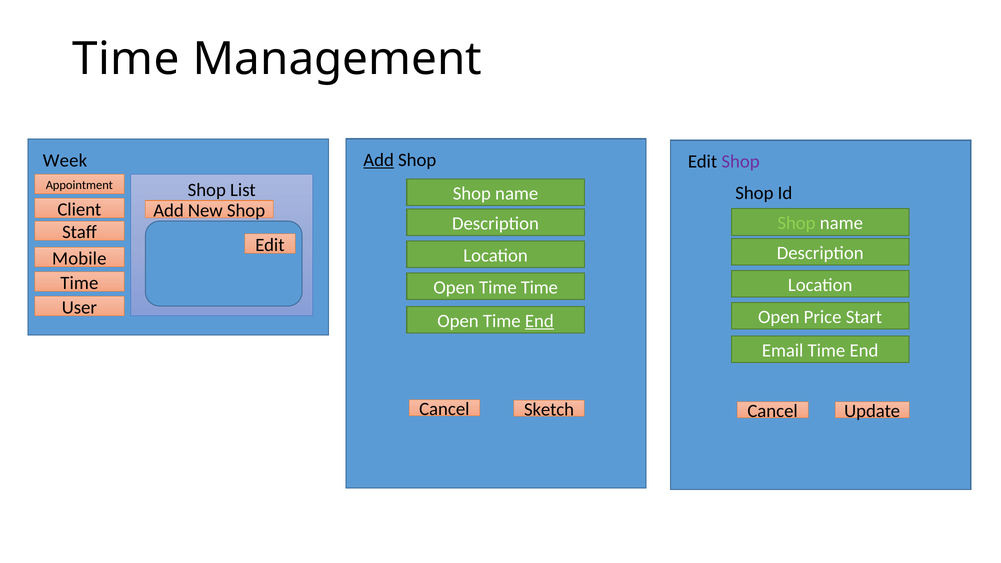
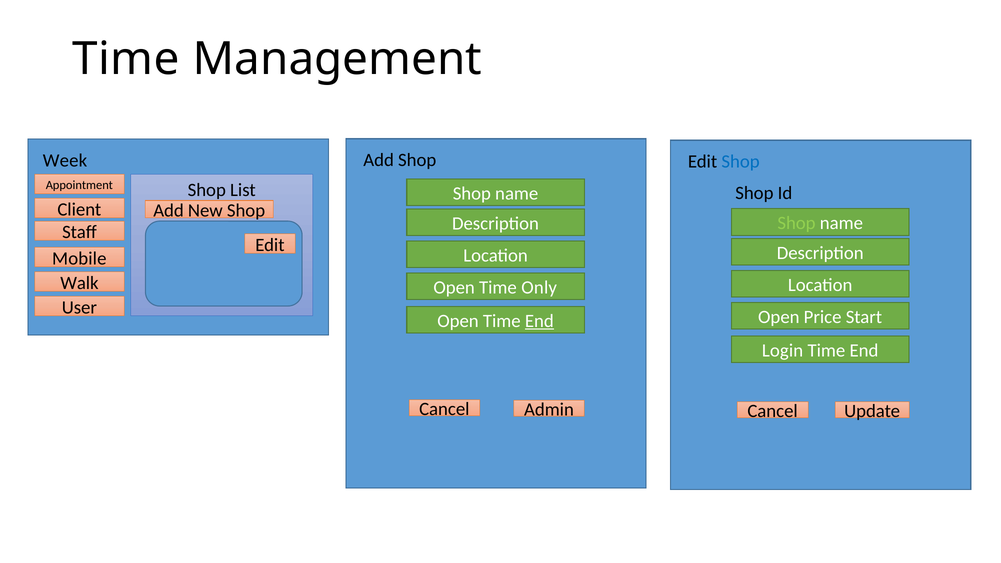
Add at (379, 160) underline: present -> none
Shop at (741, 161) colour: purple -> blue
Time at (79, 283): Time -> Walk
Time Time: Time -> Only
Email: Email -> Login
Sketch: Sketch -> Admin
